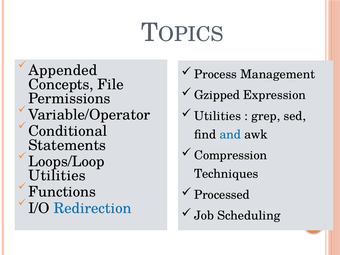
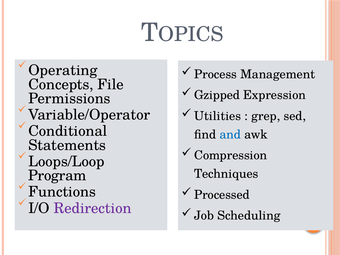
Appended: Appended -> Operating
Utilities at (57, 176): Utilities -> Program
Redirection colour: blue -> purple
